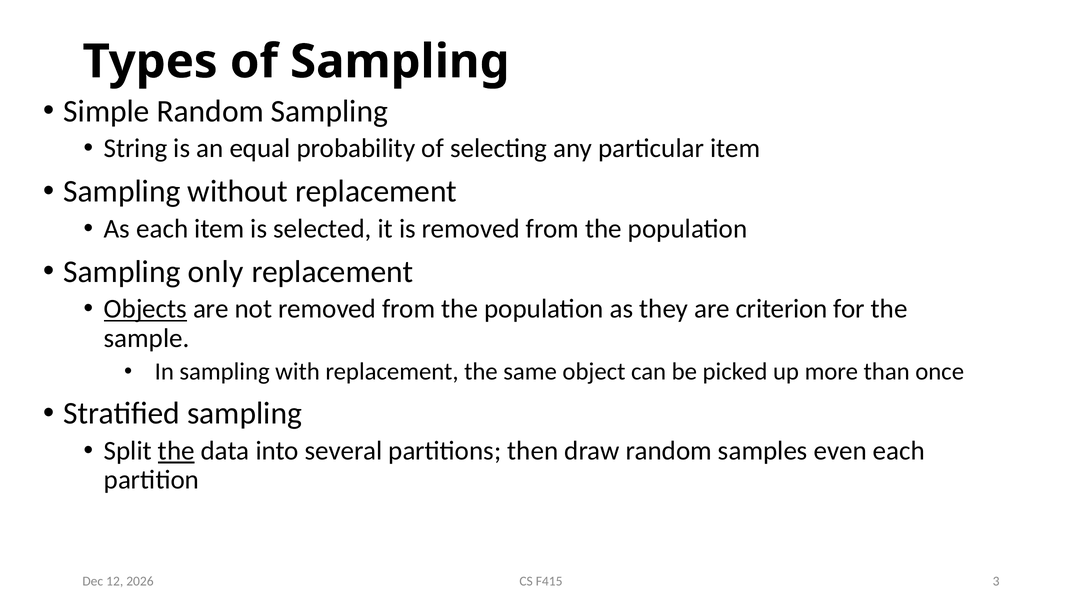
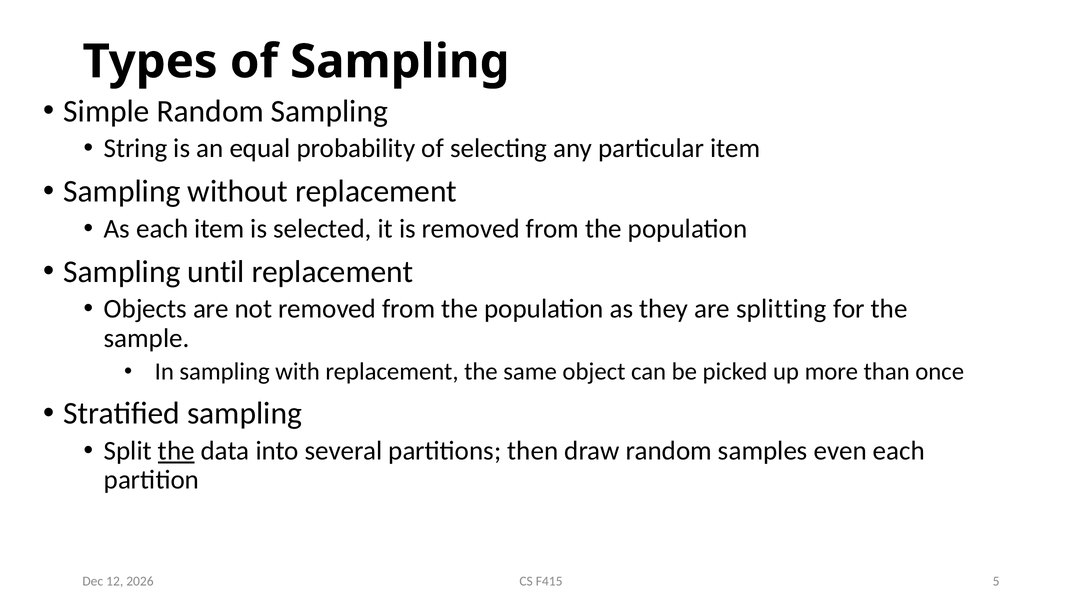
only: only -> until
Objects underline: present -> none
criterion: criterion -> splitting
3: 3 -> 5
